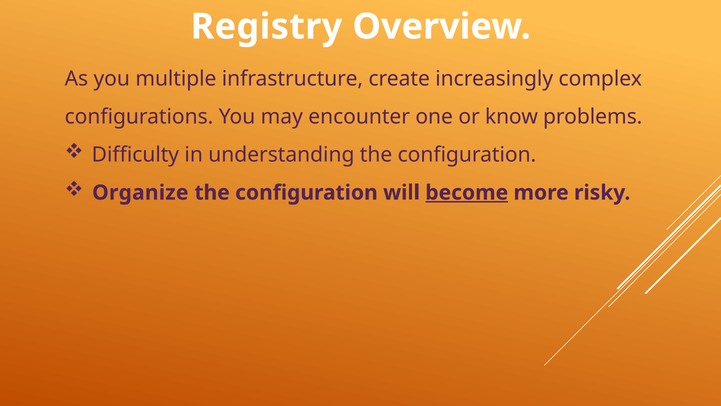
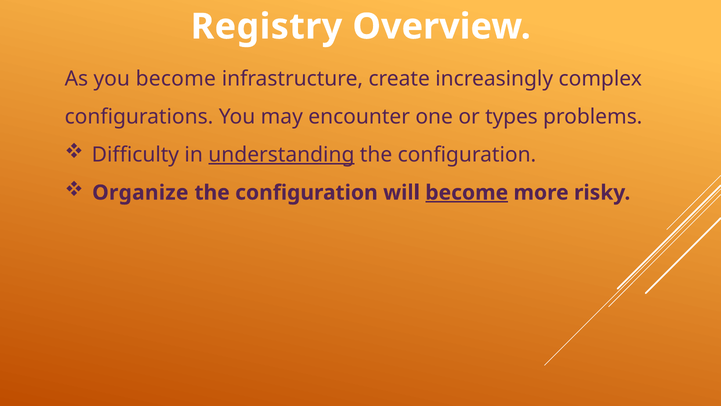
you multiple: multiple -> become
know: know -> types
understanding underline: none -> present
